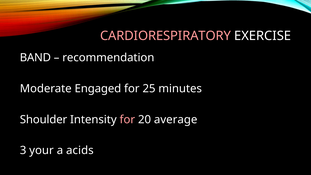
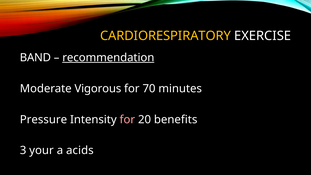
CARDIORESPIRATORY colour: pink -> yellow
recommendation underline: none -> present
Engaged: Engaged -> Vigorous
25: 25 -> 70
Shoulder: Shoulder -> Pressure
average: average -> benefits
